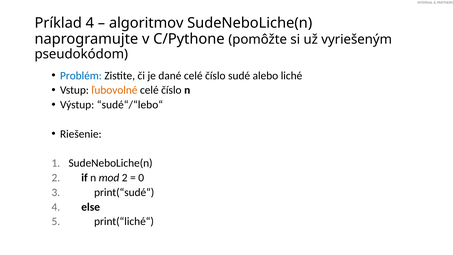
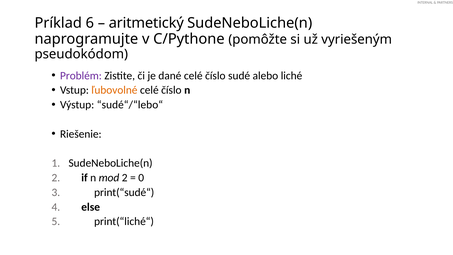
Príklad 4: 4 -> 6
algoritmov: algoritmov -> aritmetický
Problém colour: blue -> purple
